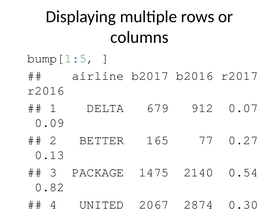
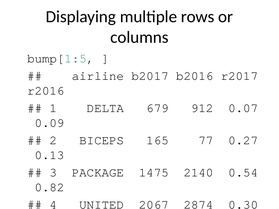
BETTER: BETTER -> BICEPS
